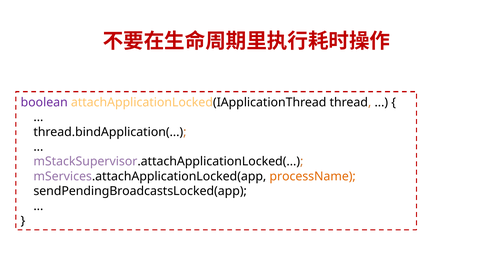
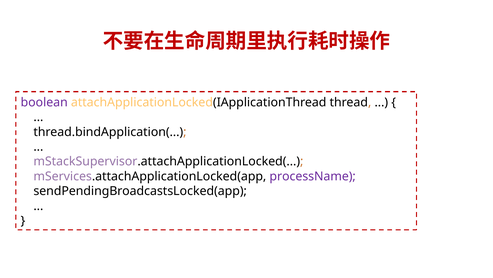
processName colour: orange -> purple
